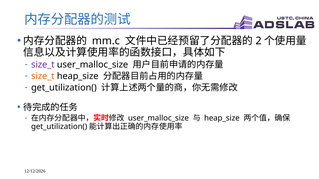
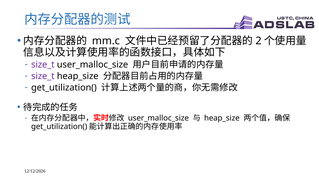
size_t at (43, 76) colour: orange -> purple
